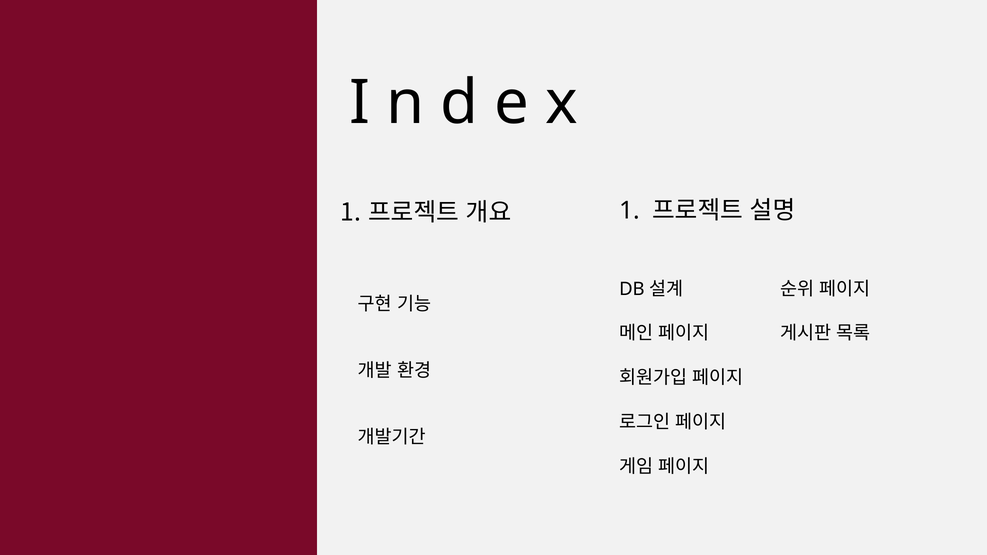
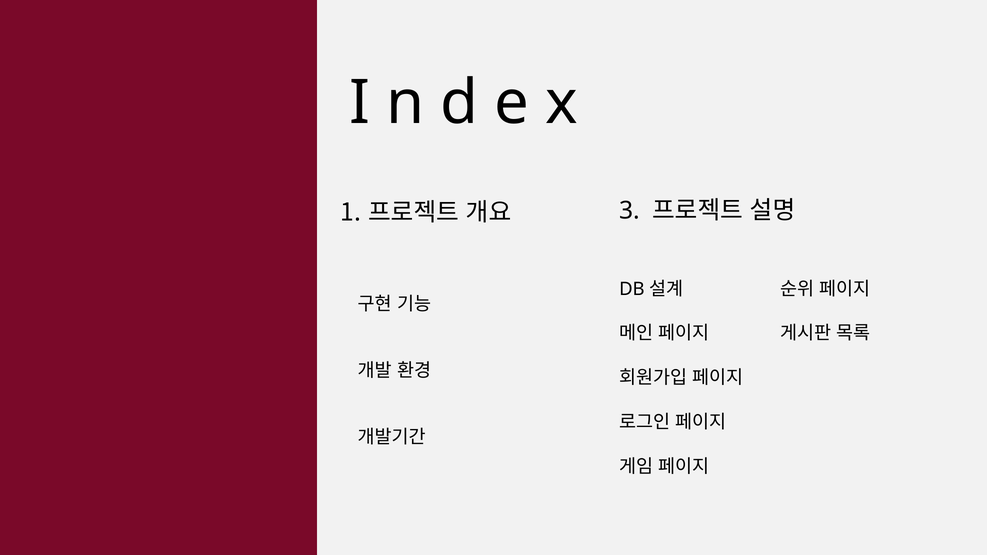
1 at (630, 211): 1 -> 3
